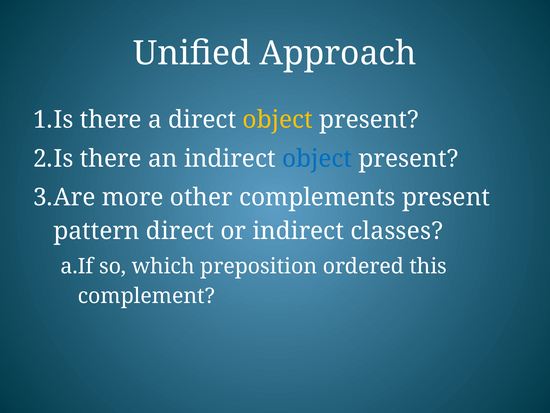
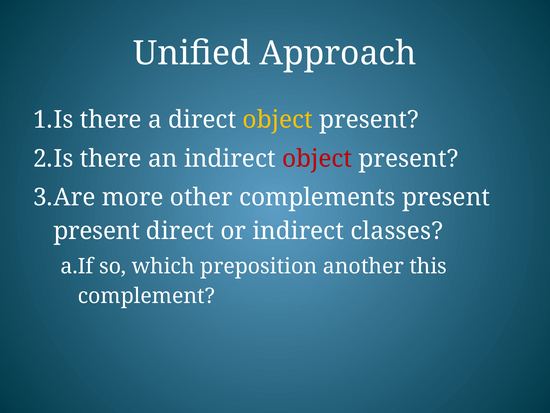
object at (317, 158) colour: blue -> red
pattern at (97, 231): pattern -> present
ordered: ordered -> another
